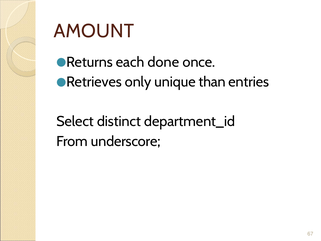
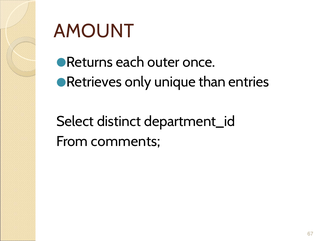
done: done -> outer
underscore: underscore -> comments
